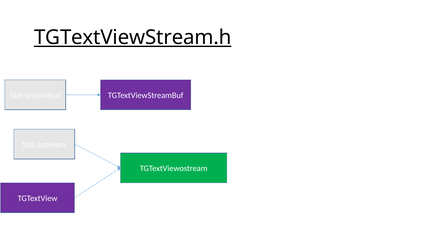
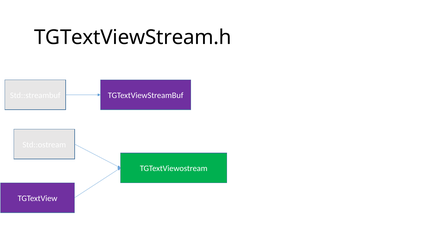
TGTextViewStream.h underline: present -> none
